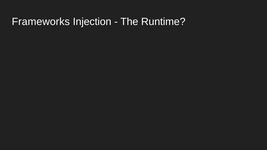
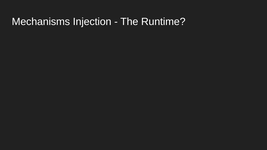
Frameworks: Frameworks -> Mechanisms
